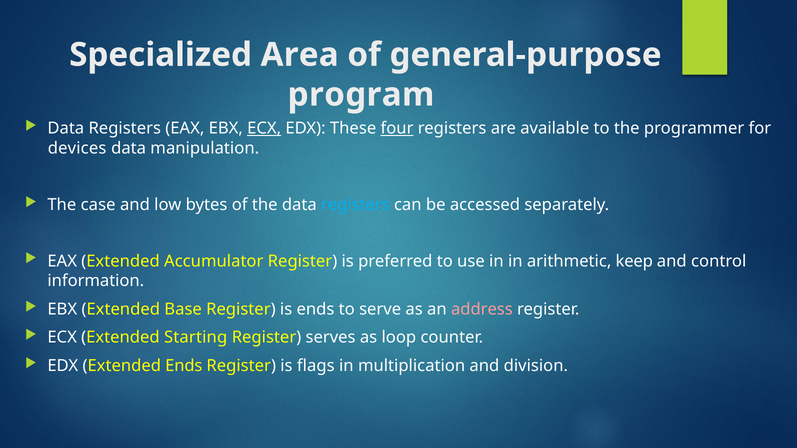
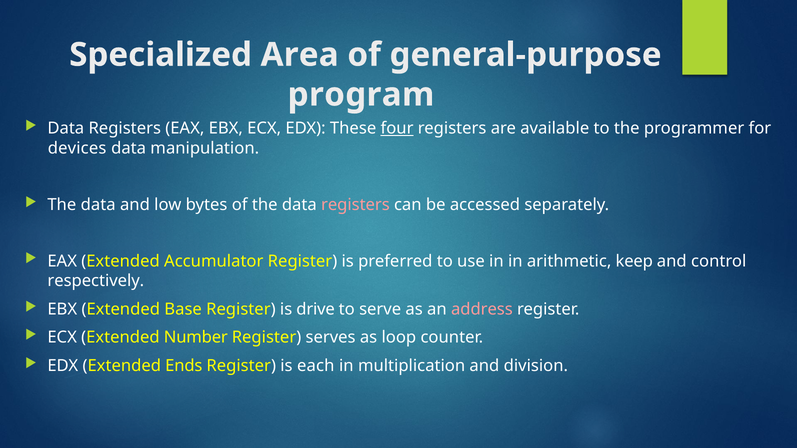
ECX at (264, 128) underline: present -> none
case at (98, 205): case -> data
registers at (355, 205) colour: light blue -> pink
information: information -> respectively
is ends: ends -> drive
Starting: Starting -> Number
flags: flags -> each
